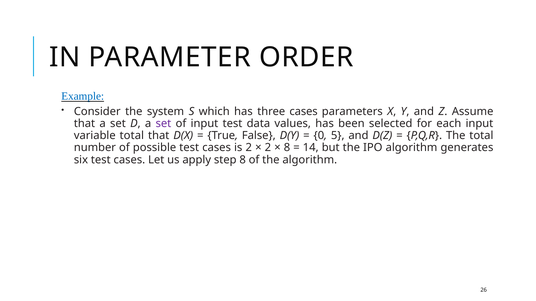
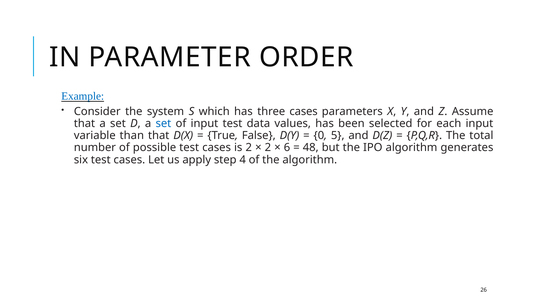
set at (163, 124) colour: purple -> blue
variable total: total -> than
8 at (287, 148): 8 -> 6
14: 14 -> 48
step 8: 8 -> 4
